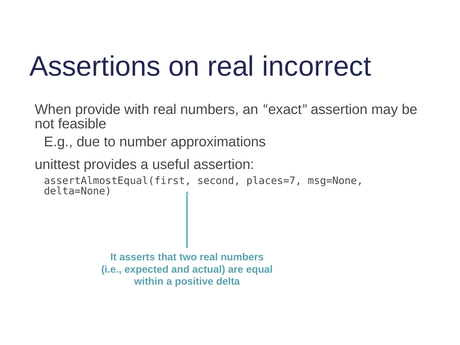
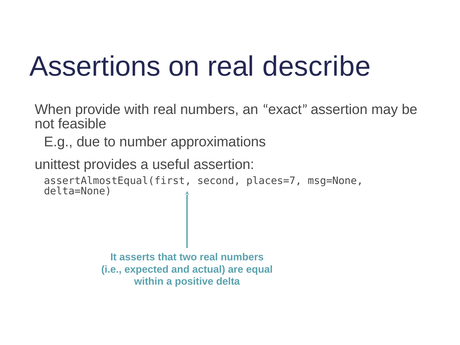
incorrect: incorrect -> describe
